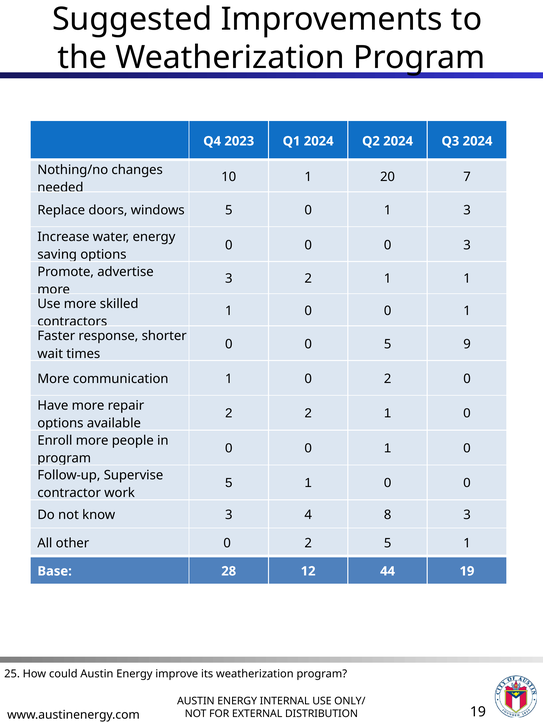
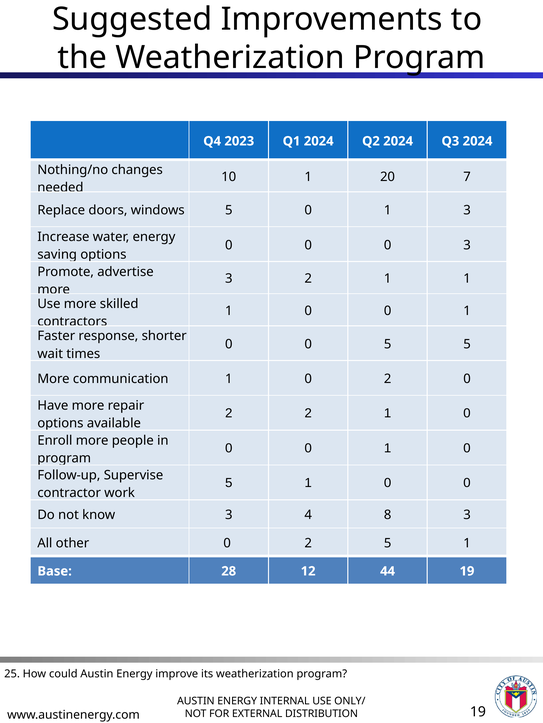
5 9: 9 -> 5
